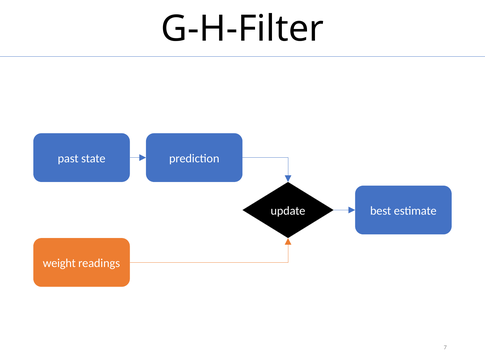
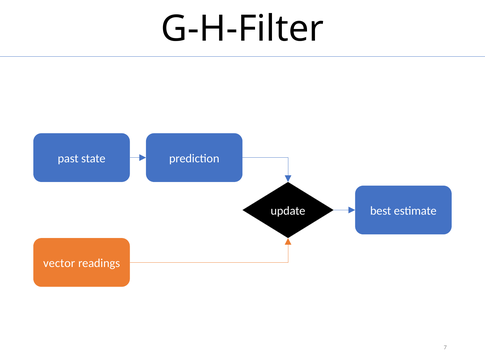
weight: weight -> vector
